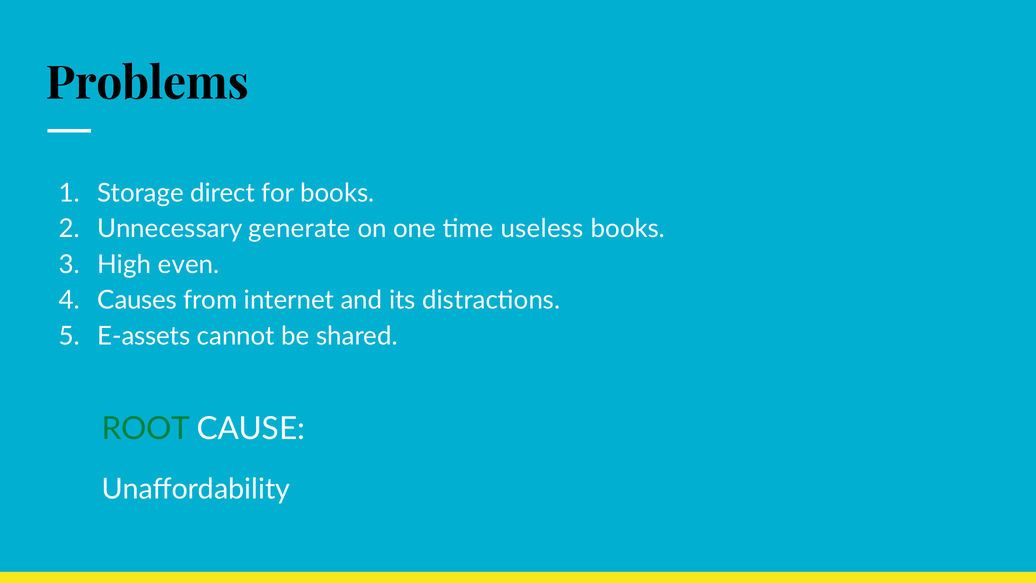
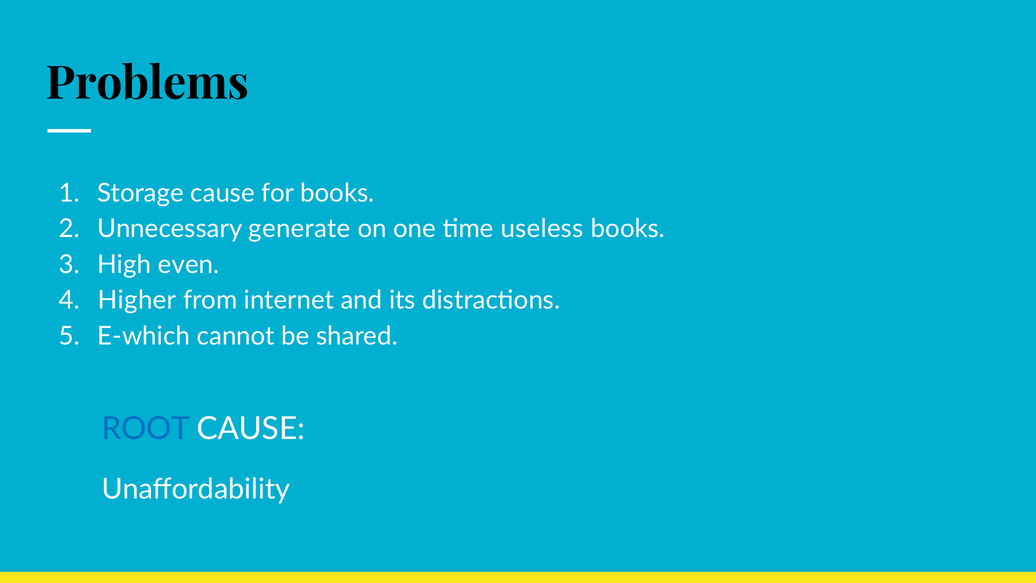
Storage direct: direct -> cause
Causes: Causes -> Higher
E-assets: E-assets -> E-which
ROOT colour: green -> blue
